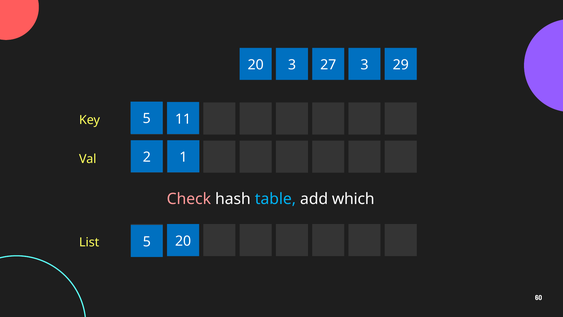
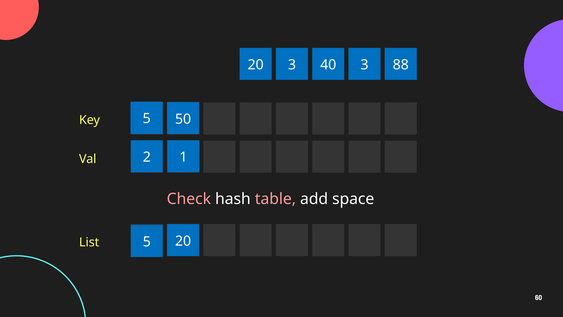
27: 27 -> 40
29: 29 -> 88
11: 11 -> 50
table colour: light blue -> pink
which: which -> space
